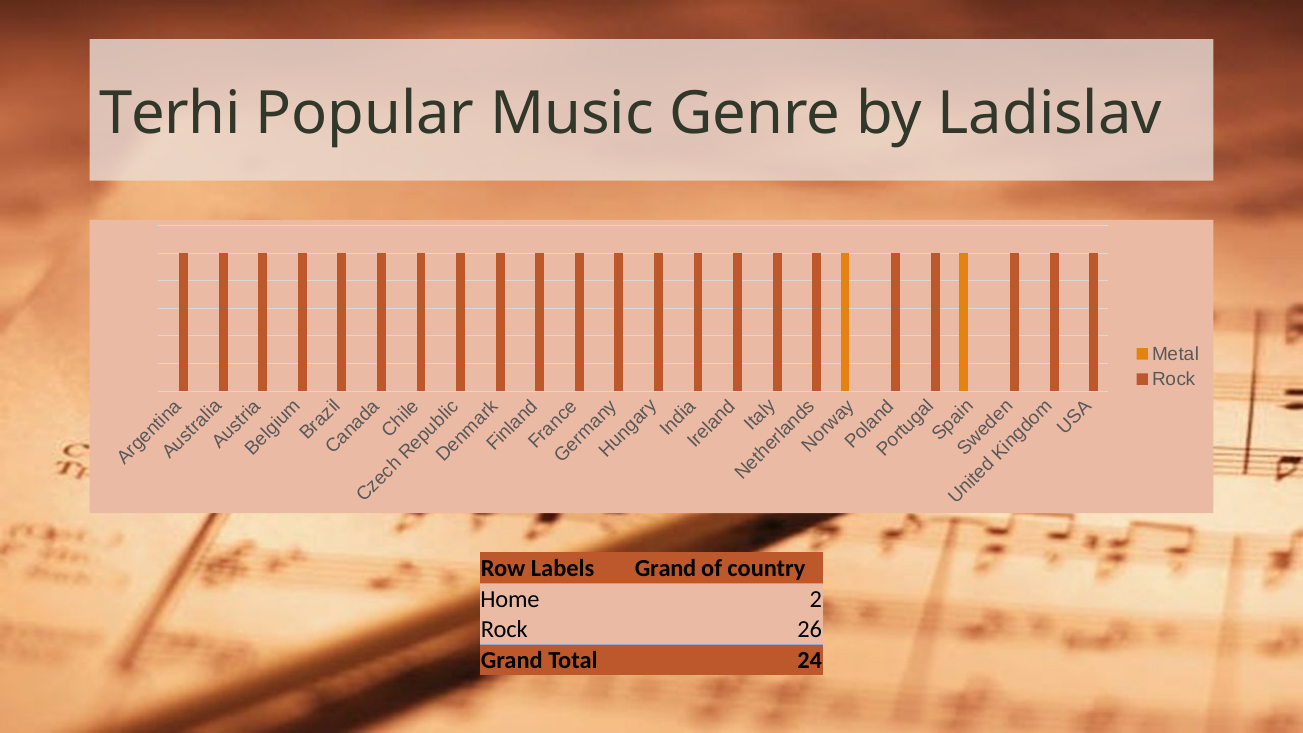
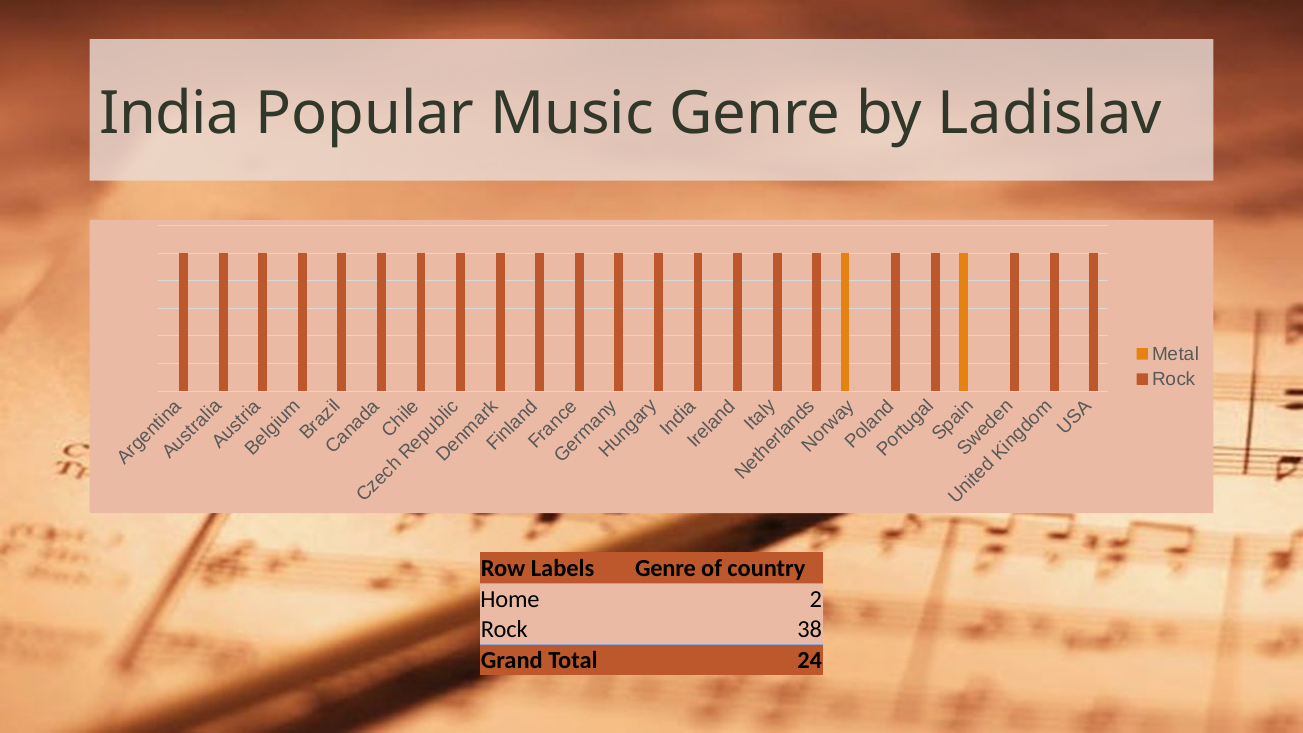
Terhi: Terhi -> India
Labels Grand: Grand -> Genre
26: 26 -> 38
